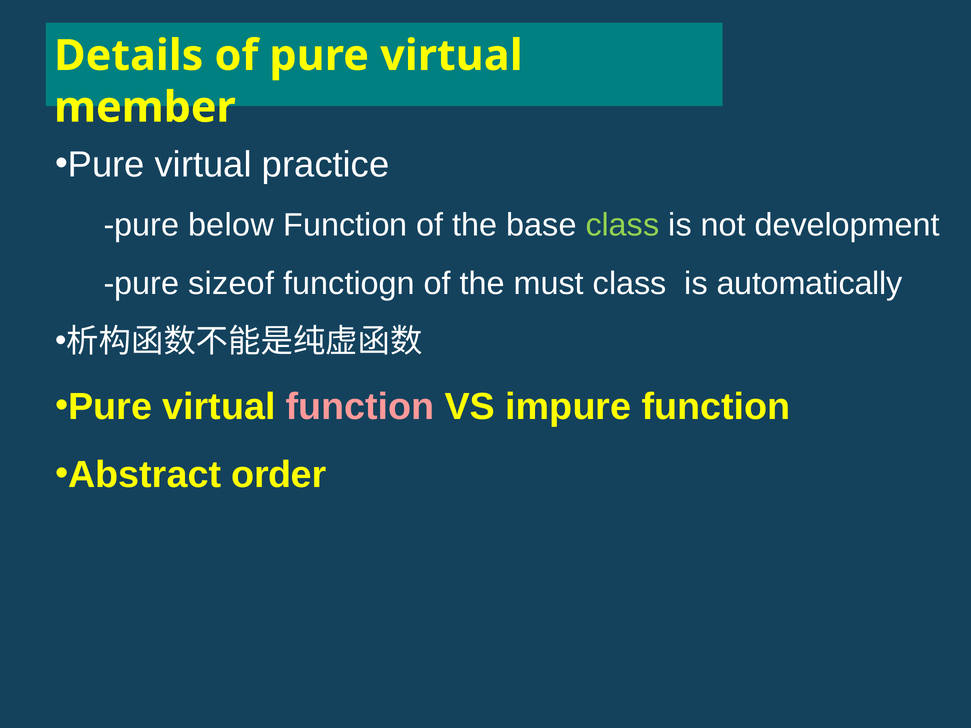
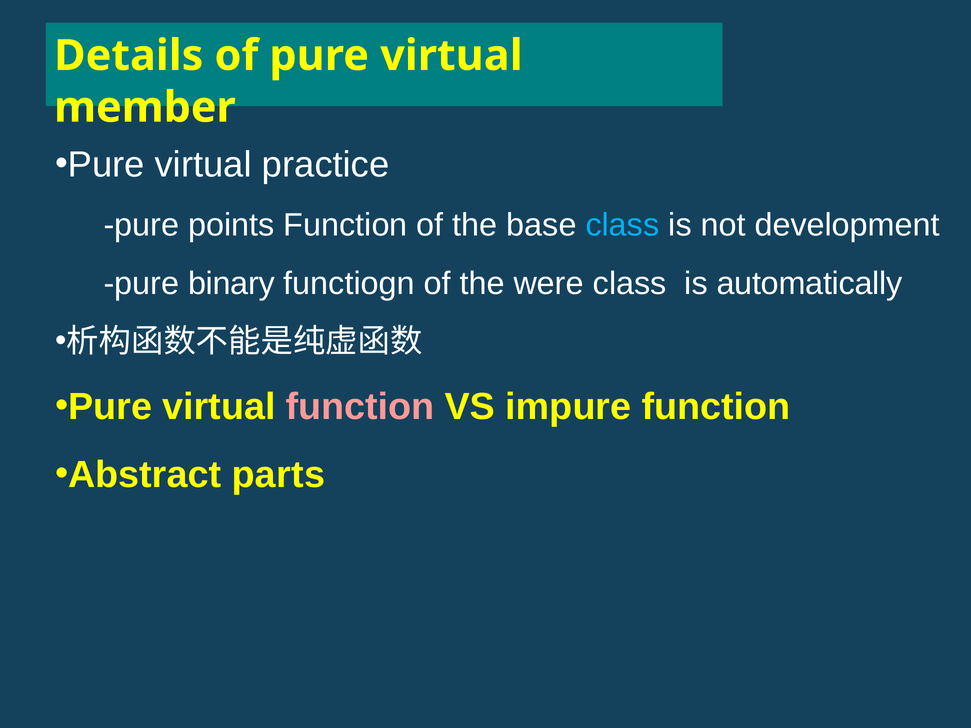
below: below -> points
class at (622, 225) colour: light green -> light blue
sizeof: sizeof -> binary
must: must -> were
order: order -> parts
